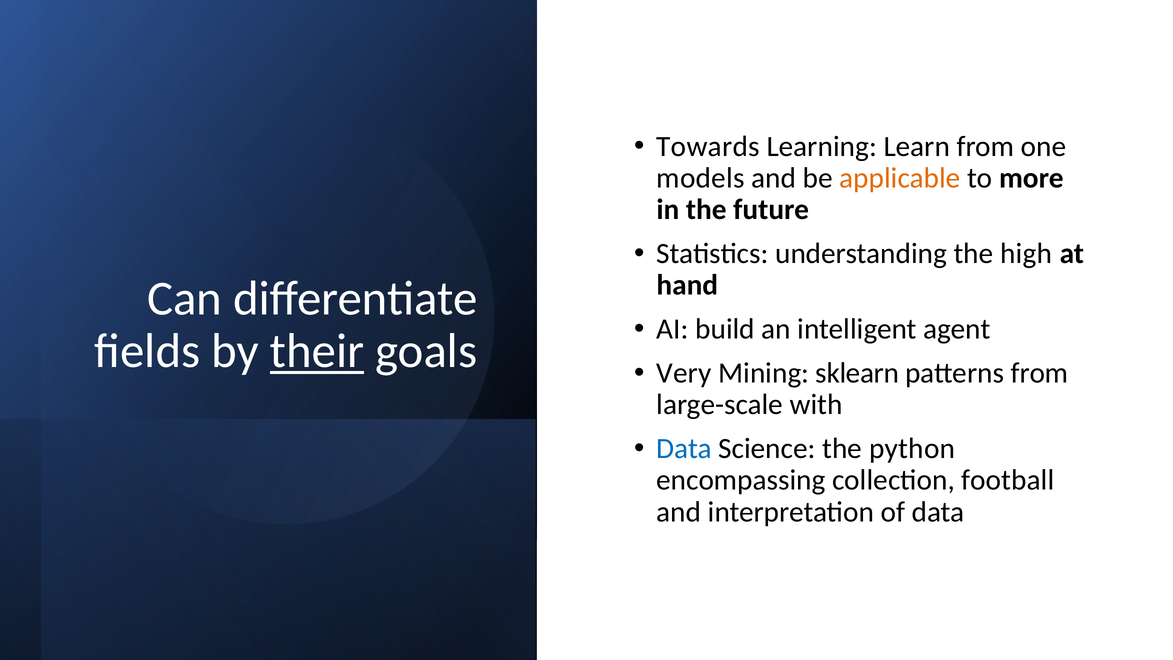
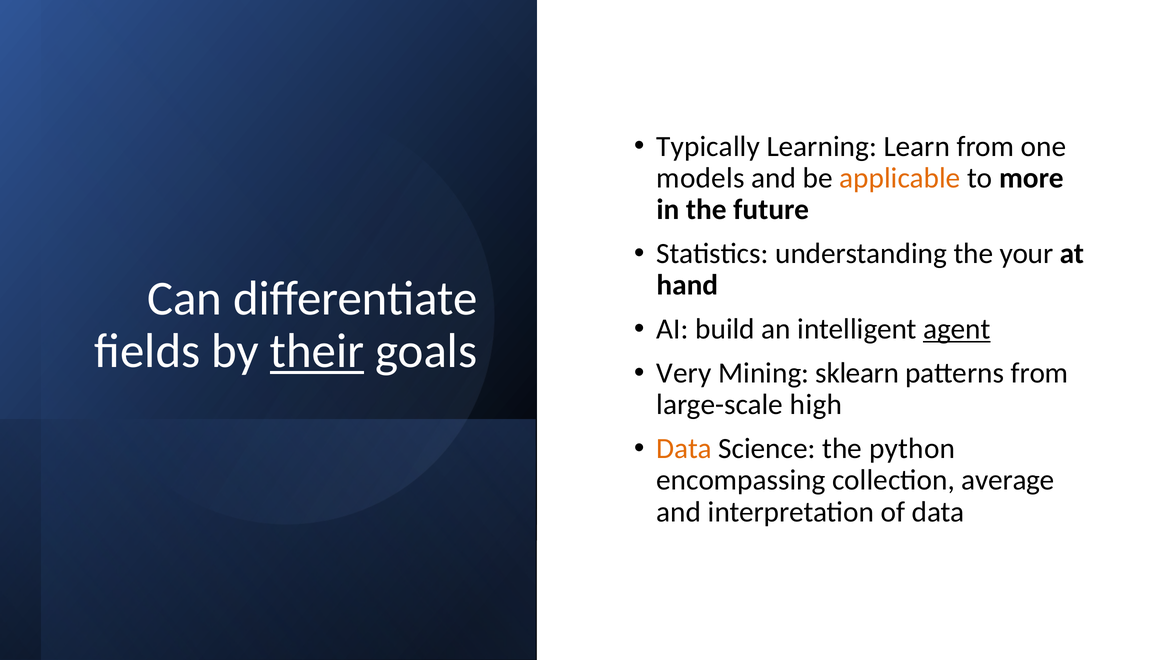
Towards: Towards -> Typically
high: high -> your
agent underline: none -> present
with: with -> high
Data at (684, 449) colour: blue -> orange
football: football -> average
